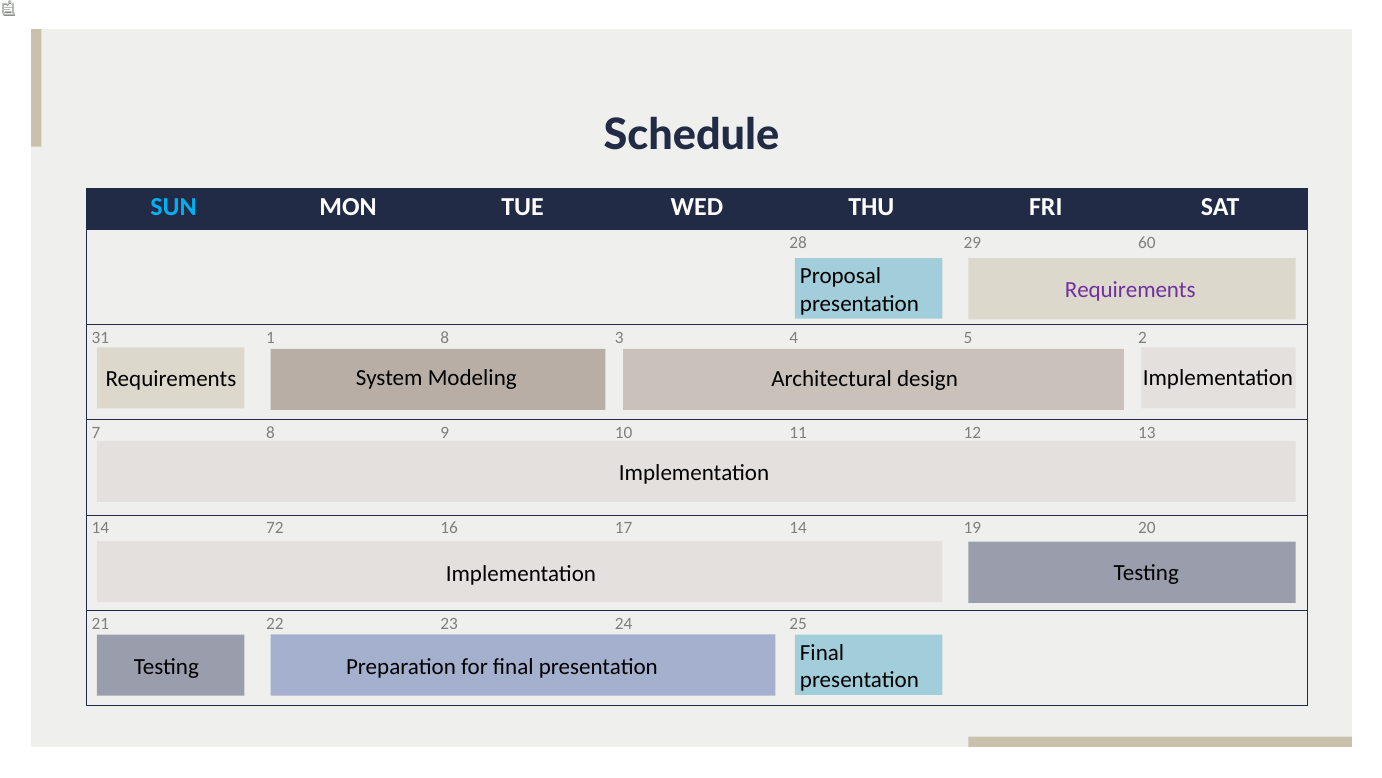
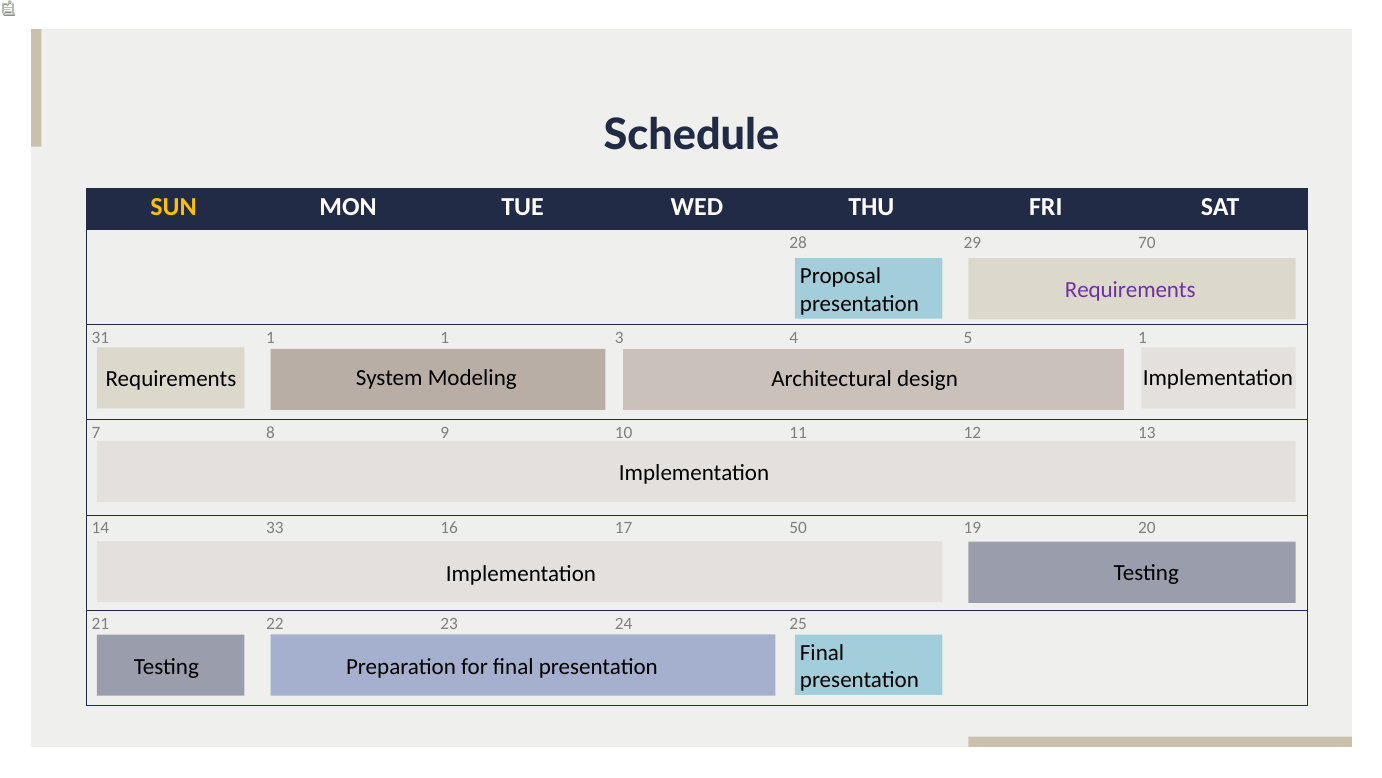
SUN colour: light blue -> yellow
60: 60 -> 70
1 8: 8 -> 1
5 2: 2 -> 1
72: 72 -> 33
17 14: 14 -> 50
